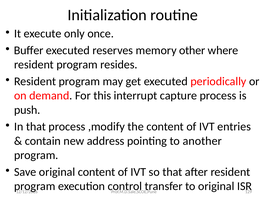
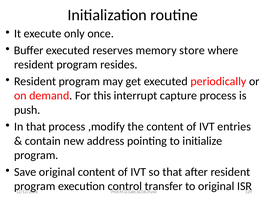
other: other -> store
another: another -> initialize
